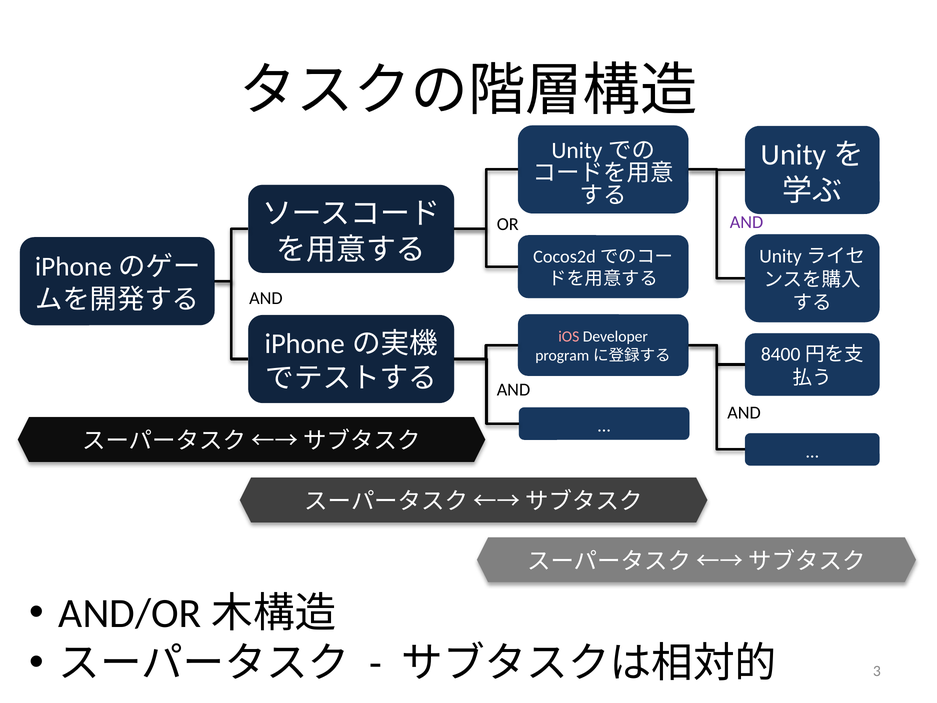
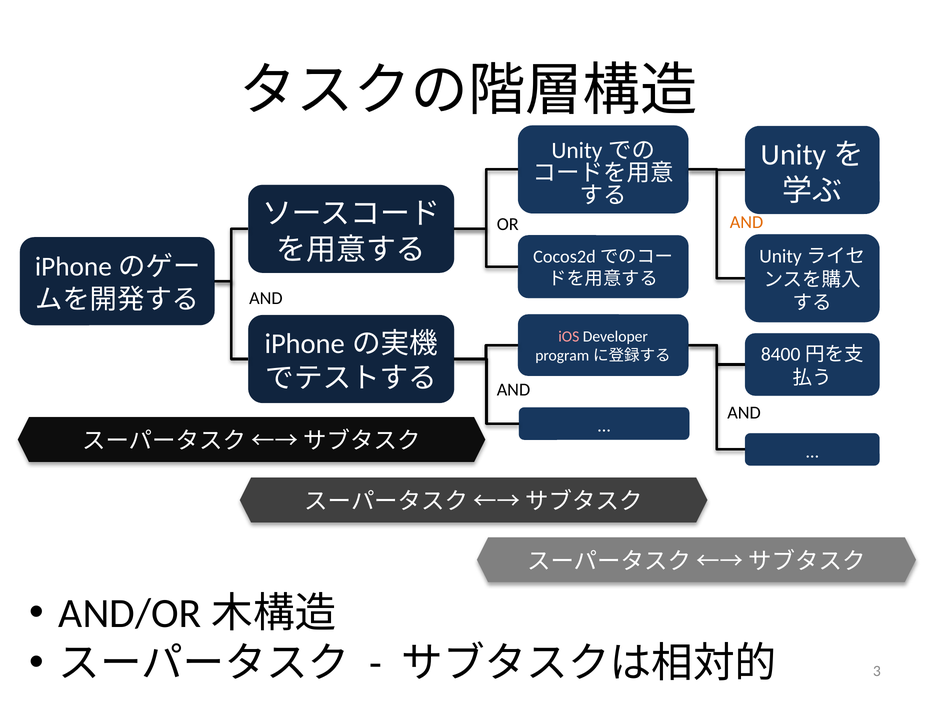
AND at (747, 222) colour: purple -> orange
